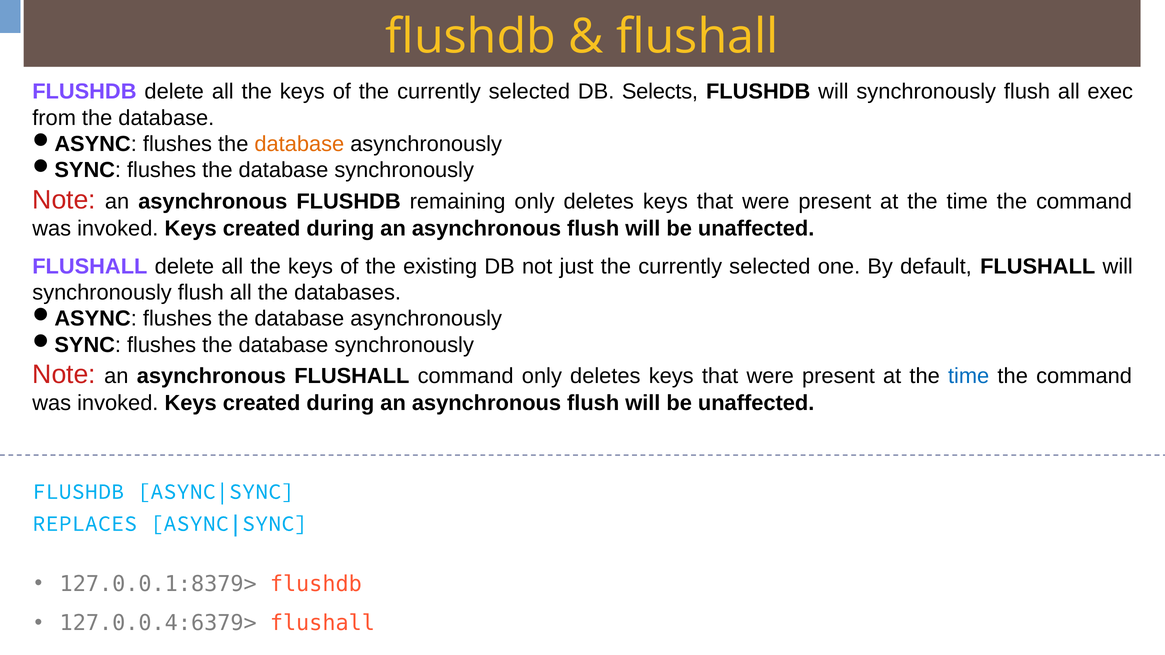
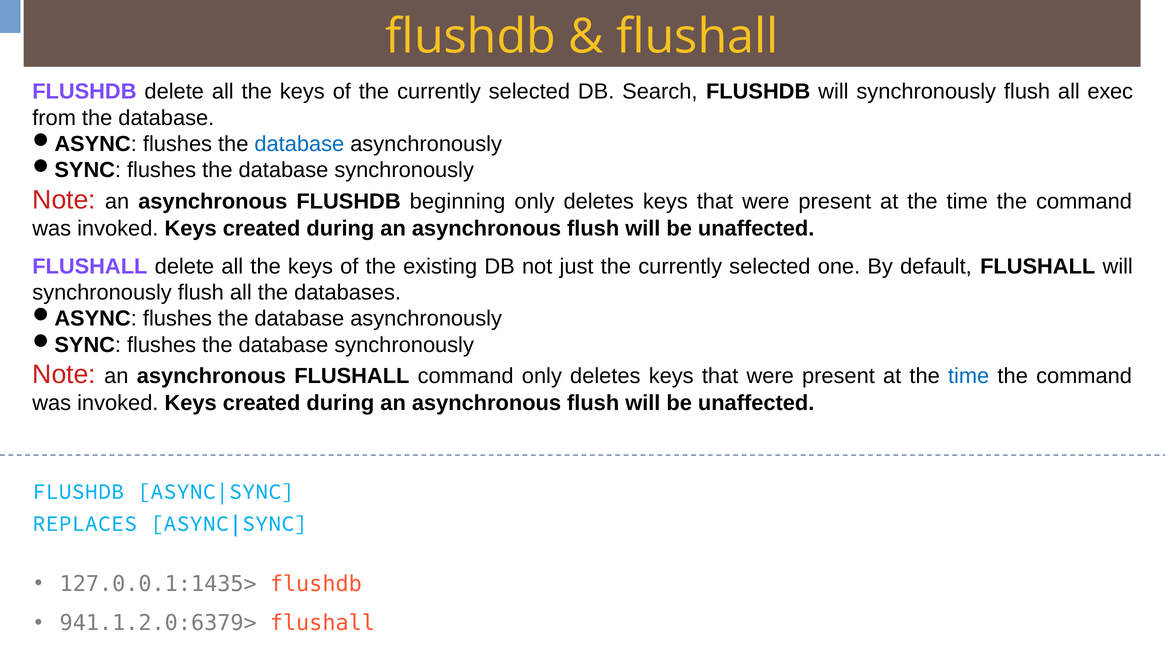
Selects: Selects -> Search
database at (299, 144) colour: orange -> blue
remaining: remaining -> beginning
127.0.0.1:8379>: 127.0.0.1:8379> -> 127.0.0.1:1435>
127.0.0.4:6379>: 127.0.0.4:6379> -> 941.1.2.0:6379>
